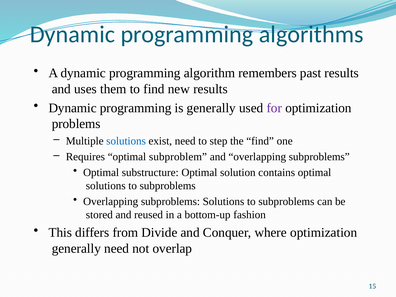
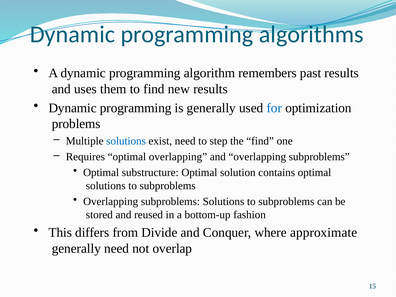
for colour: purple -> blue
optimal subproblem: subproblem -> overlapping
where optimization: optimization -> approximate
